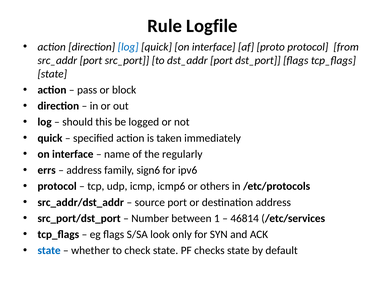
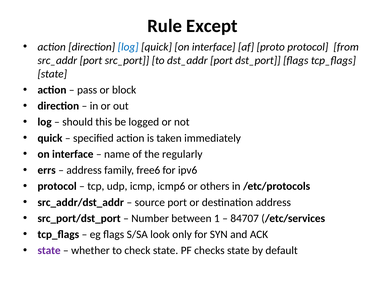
Logfile: Logfile -> Except
sign6: sign6 -> free6
46814: 46814 -> 84707
state at (49, 250) colour: blue -> purple
